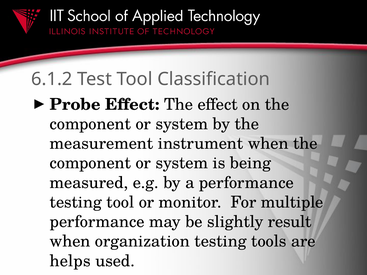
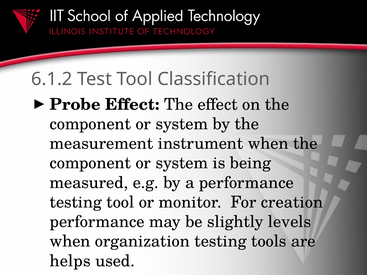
multiple: multiple -> creation
result: result -> levels
